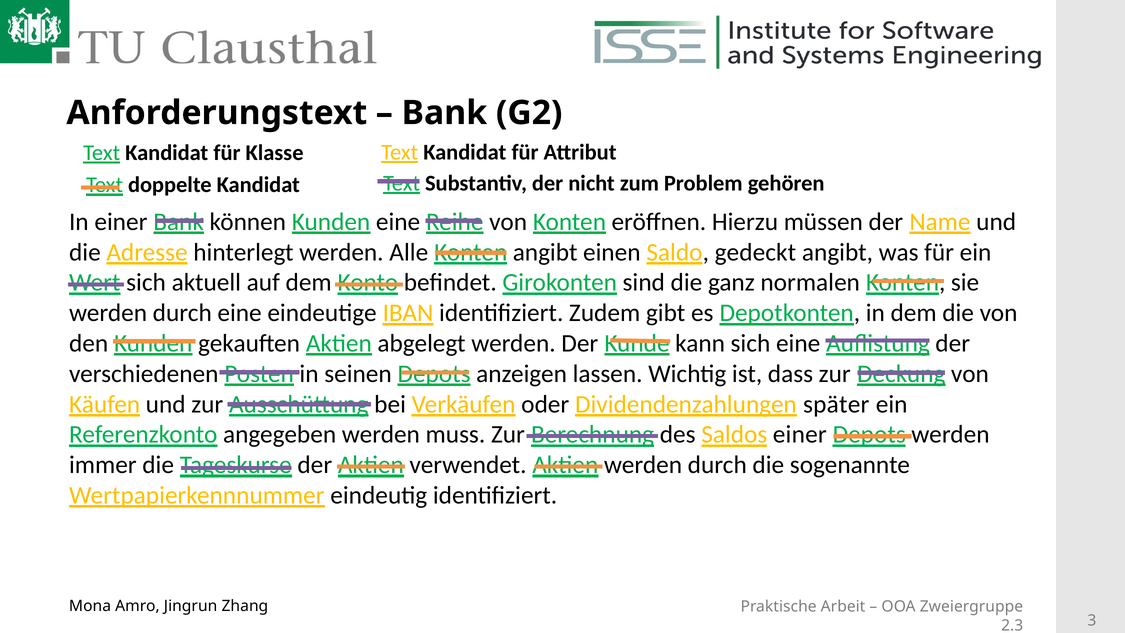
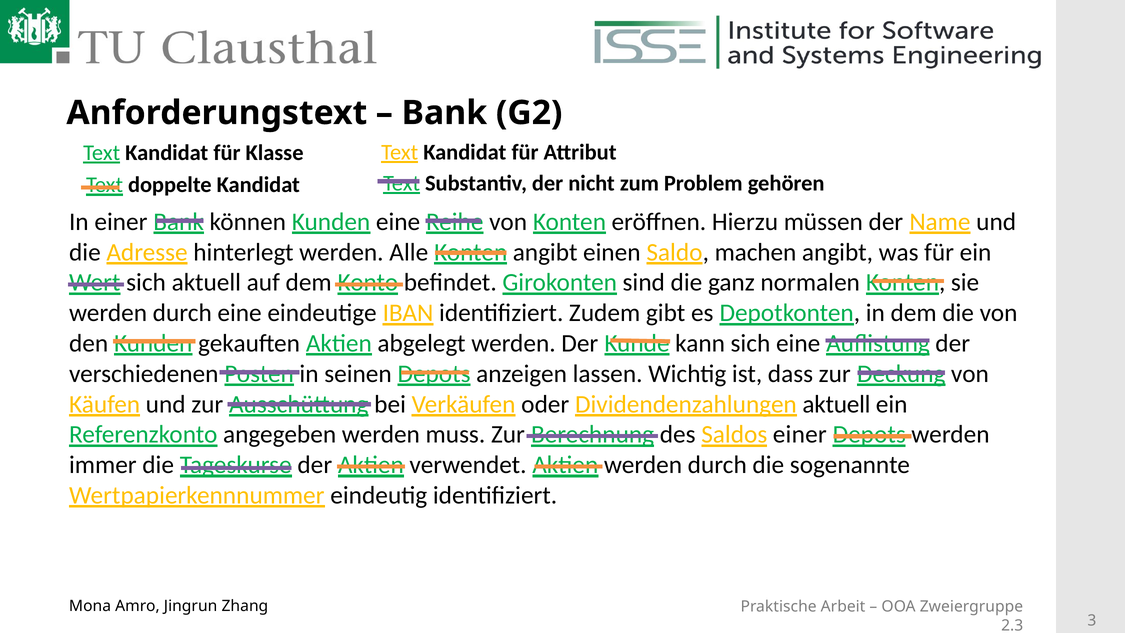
gedeckt: gedeckt -> machen
Dividendenzahlungen später: später -> aktuell
